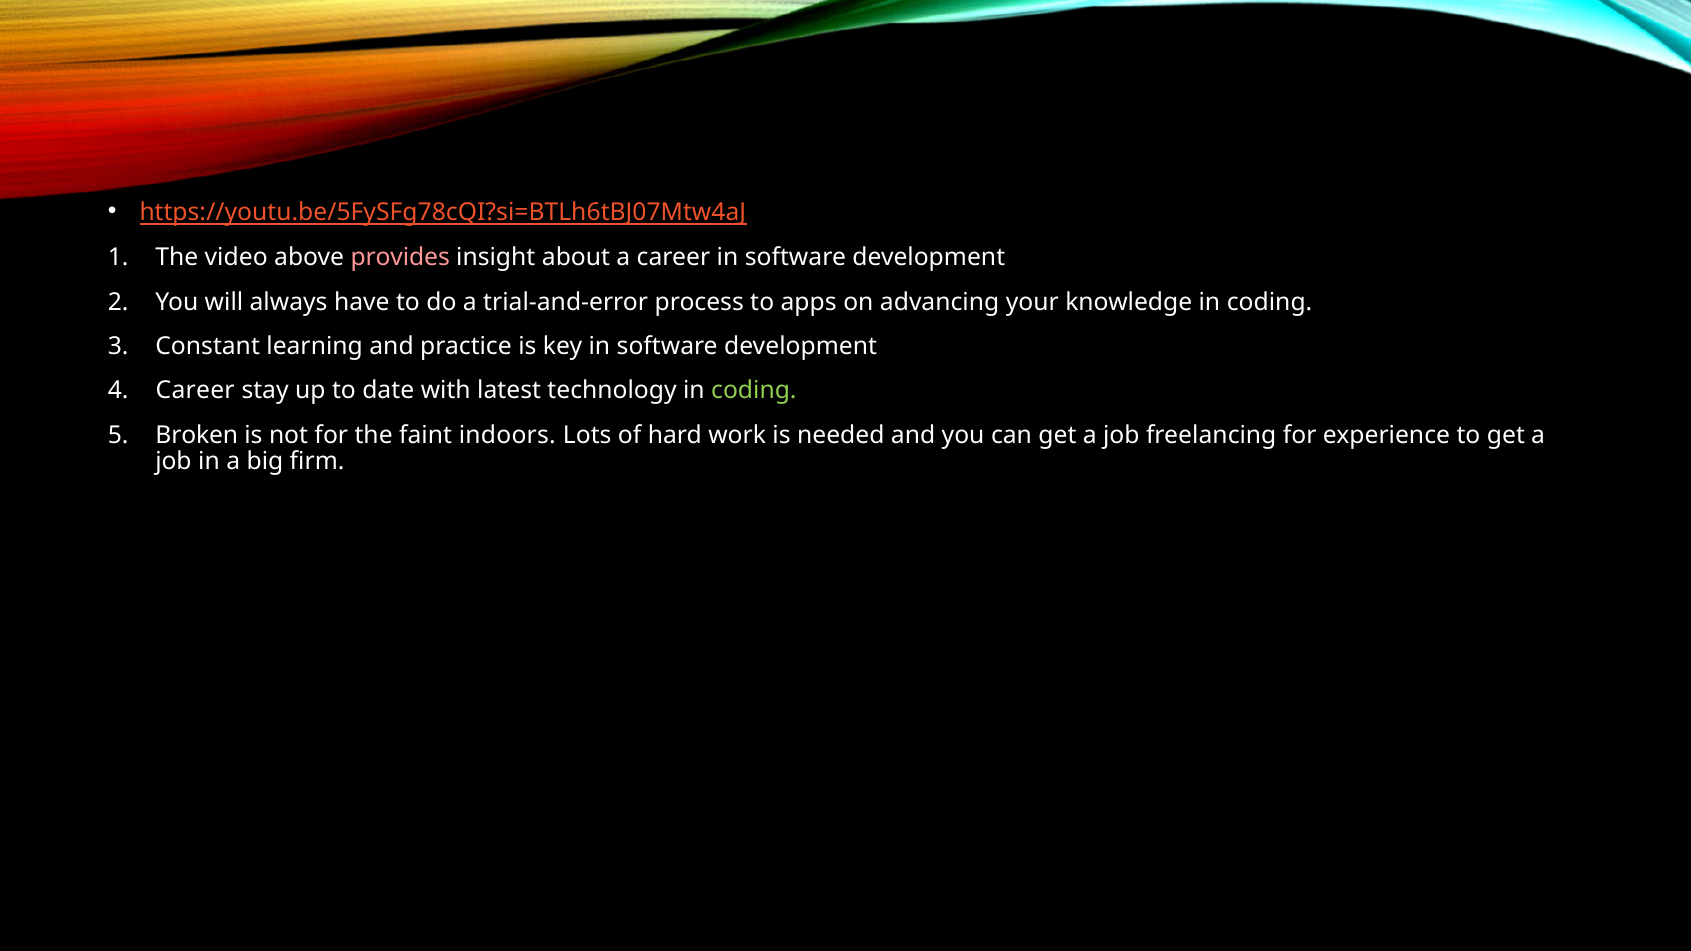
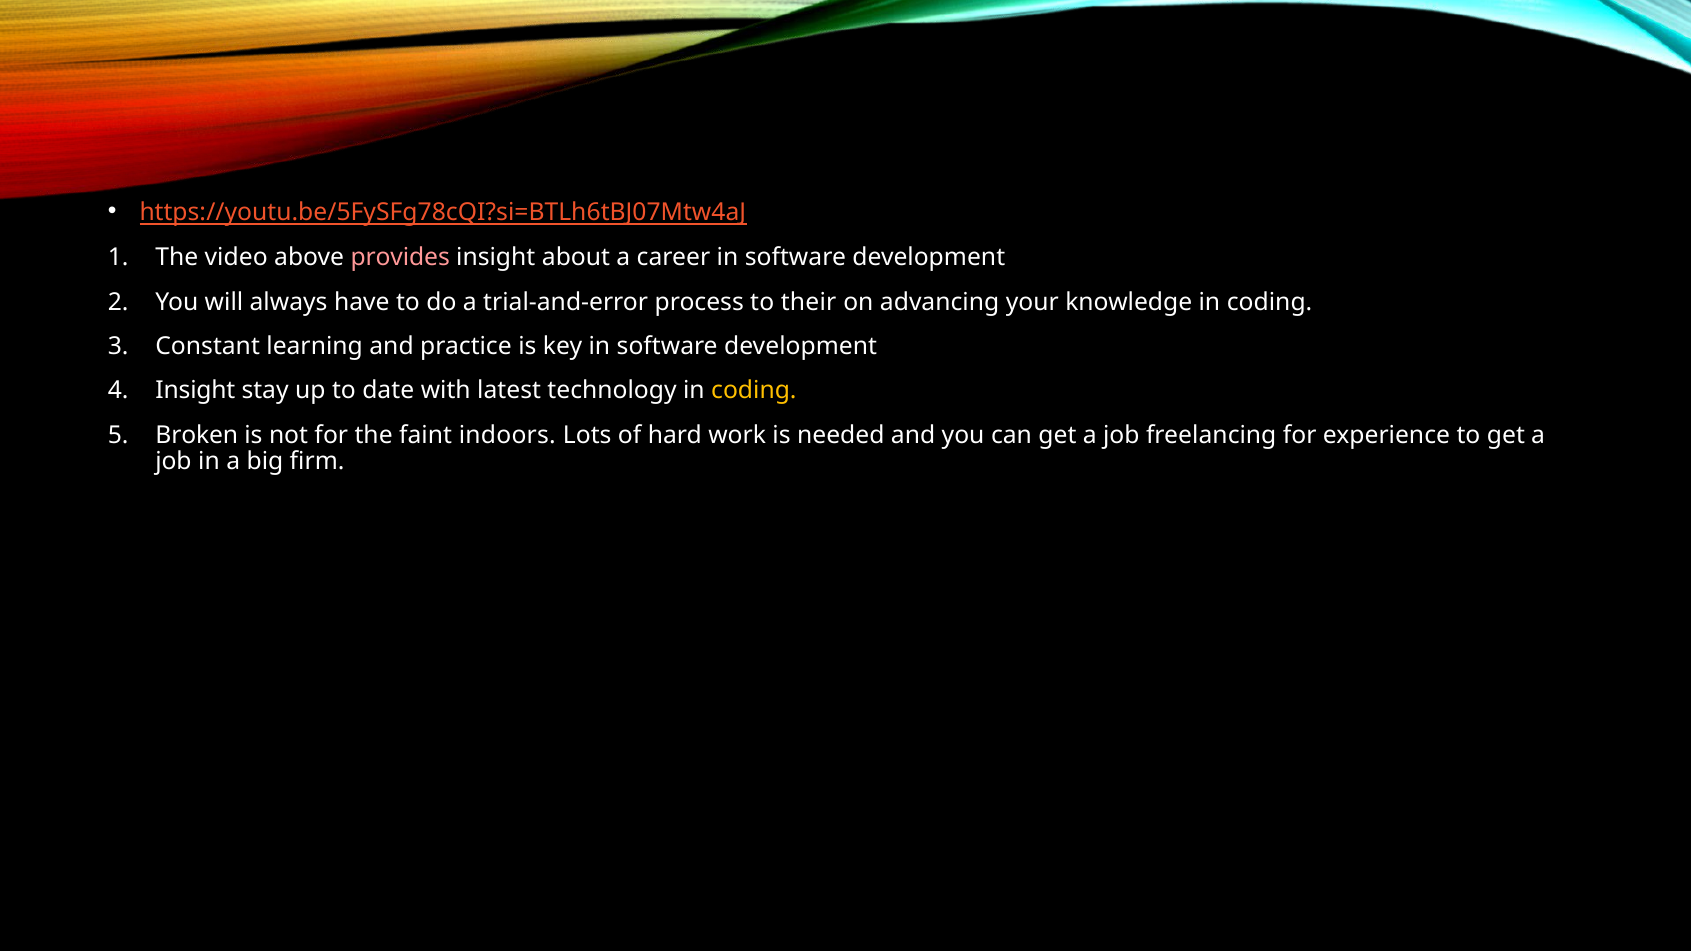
apps: apps -> their
Career at (195, 391): Career -> Insight
coding at (754, 391) colour: light green -> yellow
